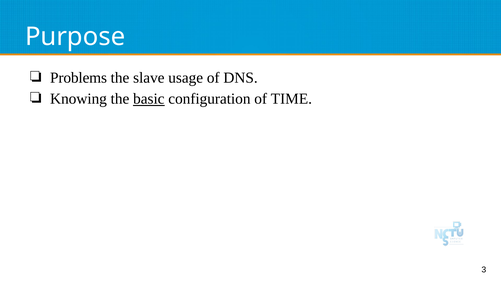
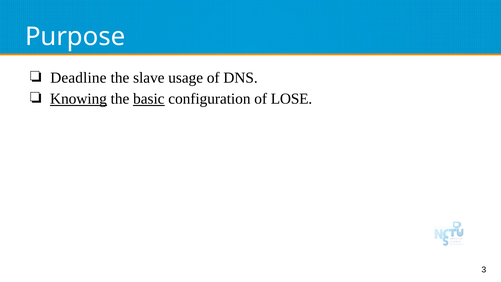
Problems: Problems -> Deadline
Knowing underline: none -> present
TIME: TIME -> LOSE
